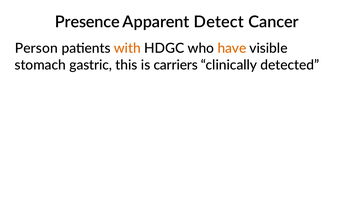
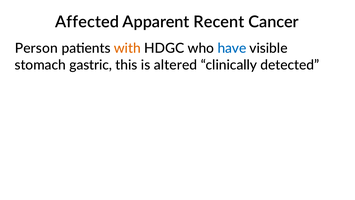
Presence: Presence -> Affected
Detect: Detect -> Recent
have colour: orange -> blue
carriers: carriers -> altered
